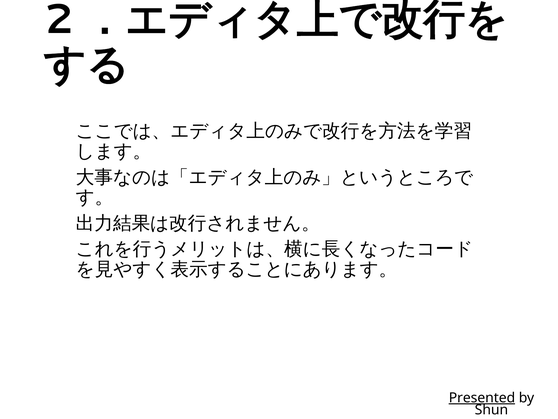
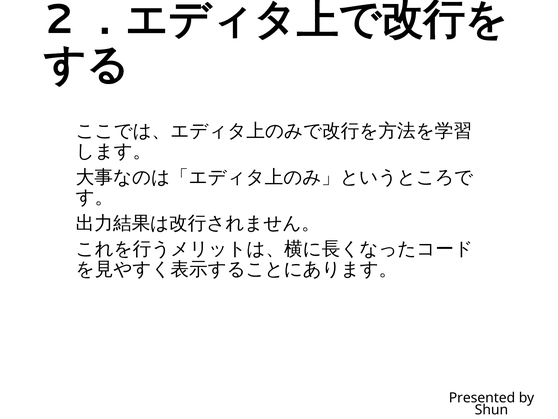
Presented underline: present -> none
